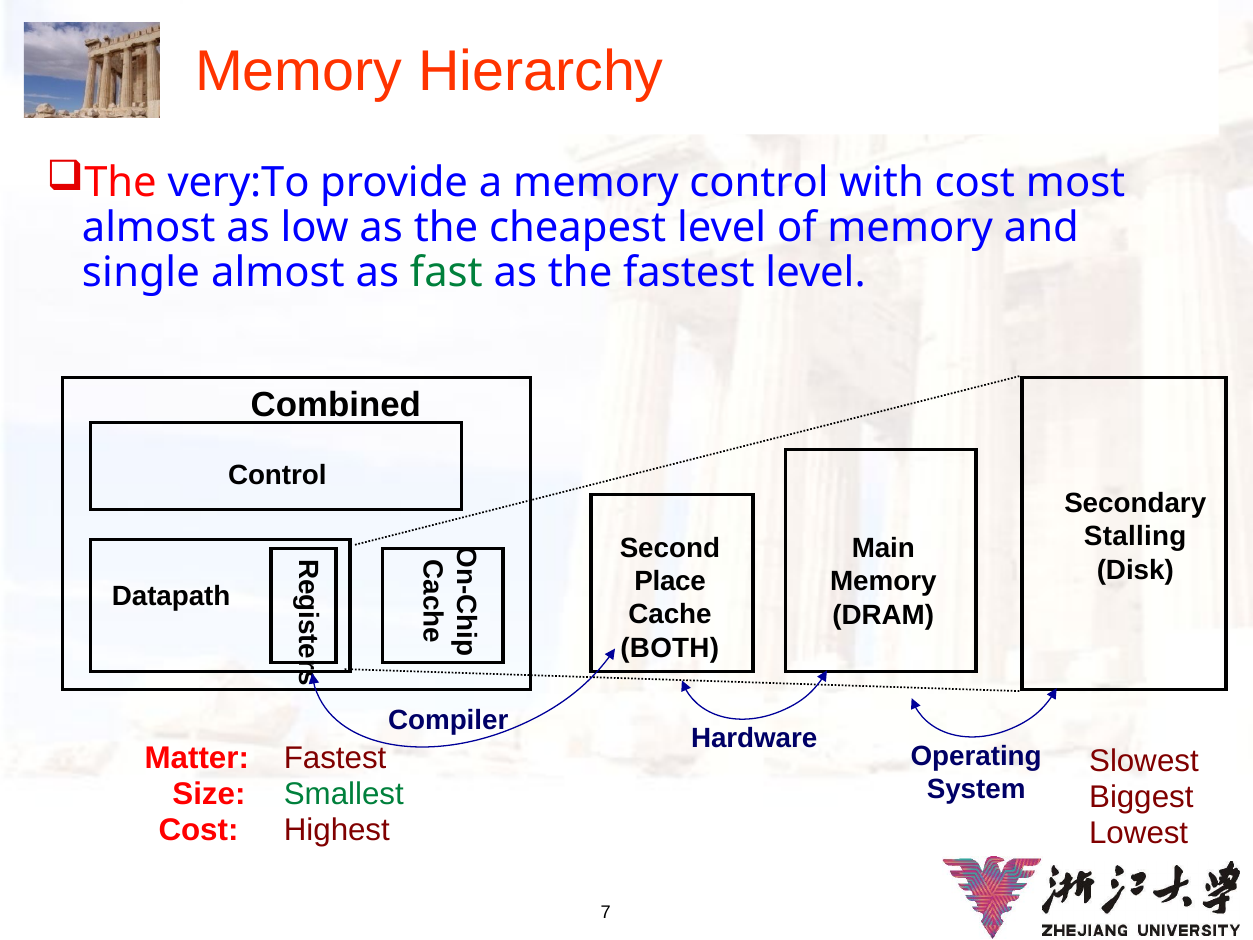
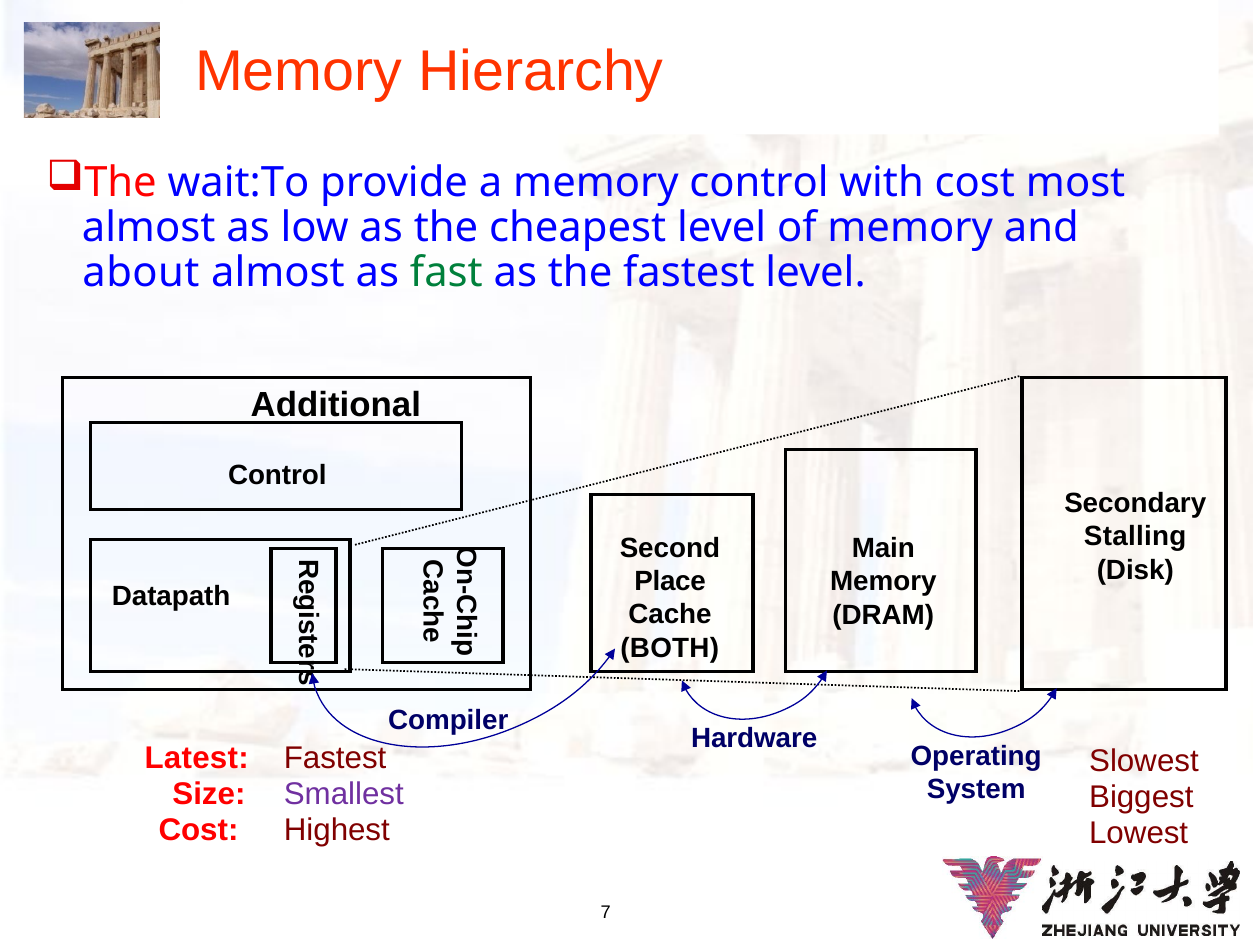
very:To: very:To -> wait:To
single: single -> about
Combined: Combined -> Additional
Matter: Matter -> Latest
Smallest colour: green -> purple
